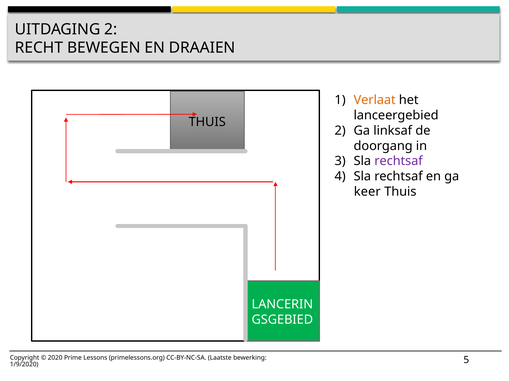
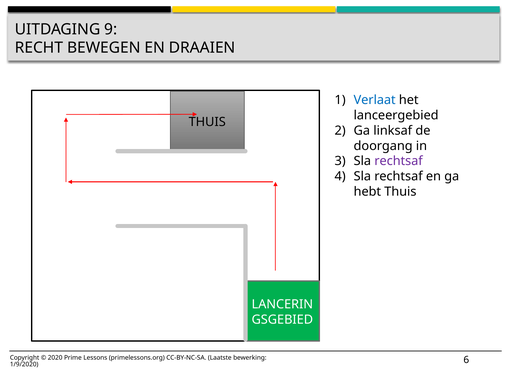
UITDAGING 2: 2 -> 9
Verlaat colour: orange -> blue
keer: keer -> hebt
5: 5 -> 6
